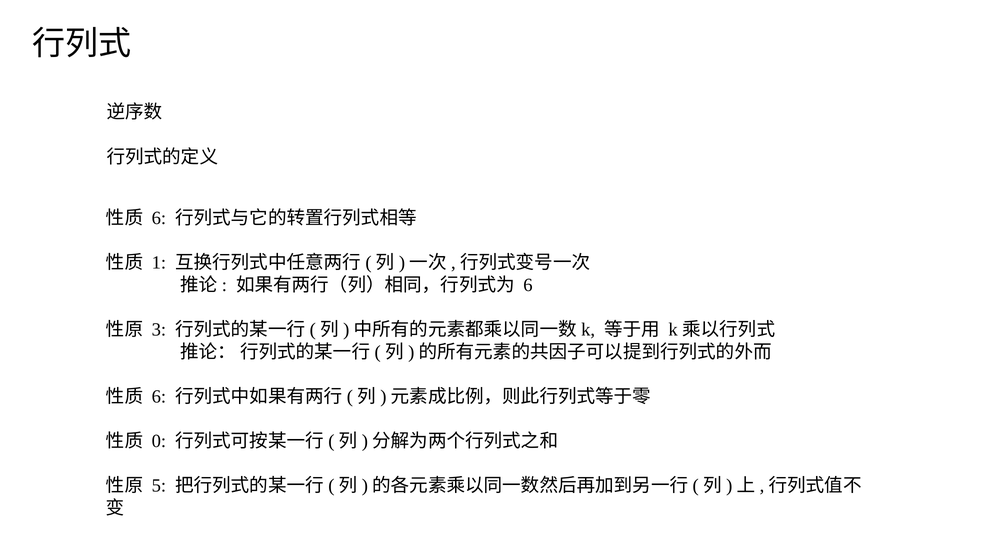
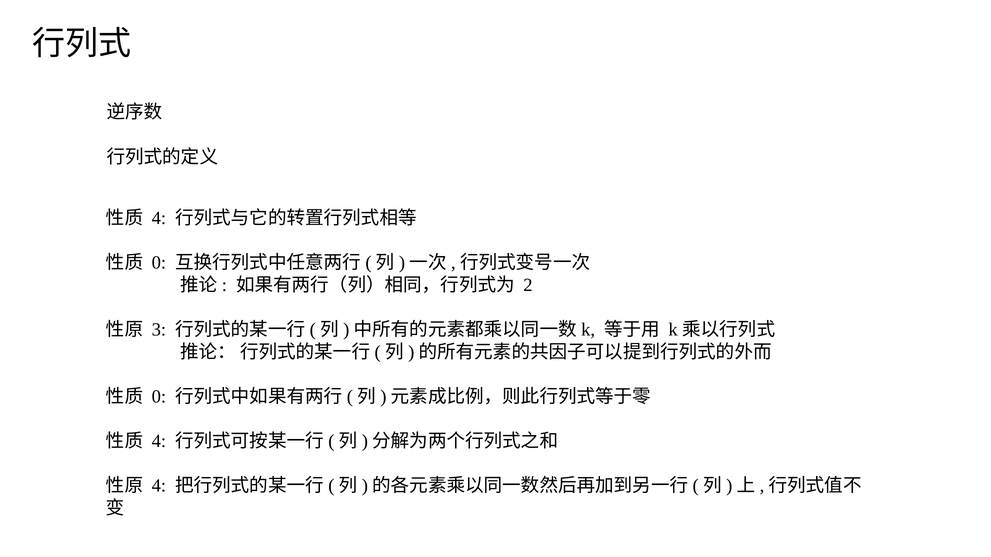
6 at (159, 218): 6 -> 4
1 at (159, 263): 1 -> 0
6 at (528, 285): 6 -> 2
6 at (159, 397): 6 -> 0
0 at (159, 441): 0 -> 4
5 at (159, 486): 5 -> 4
